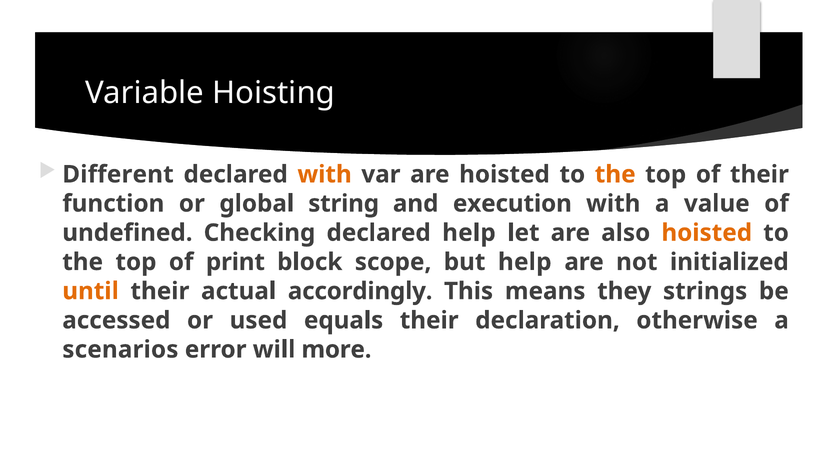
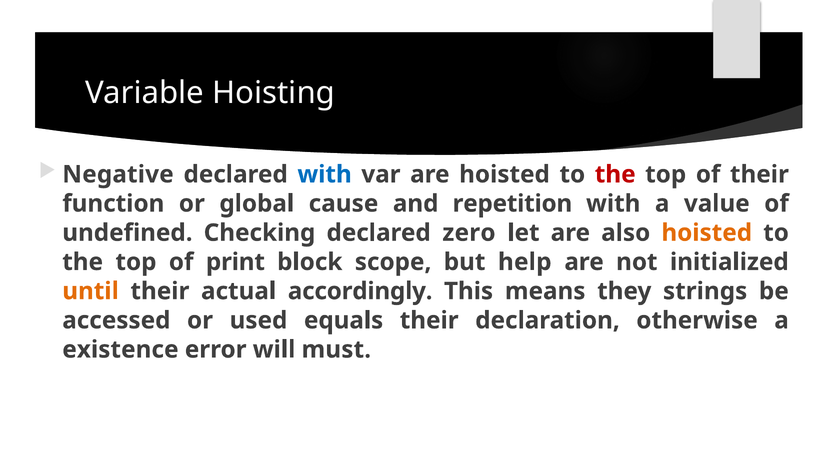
Different: Different -> Negative
with at (325, 174) colour: orange -> blue
the at (615, 174) colour: orange -> red
string: string -> cause
execution: execution -> repetition
declared help: help -> zero
scenarios: scenarios -> existence
more: more -> must
